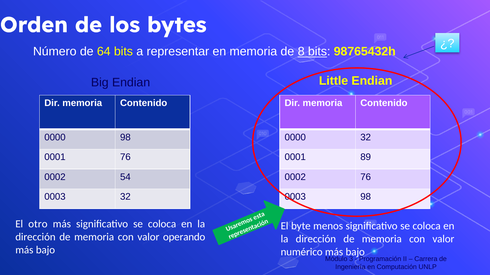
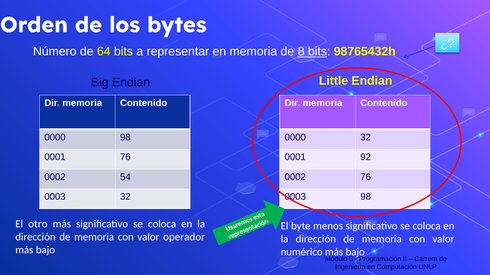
89: 89 -> 92
operando: operando -> operador
